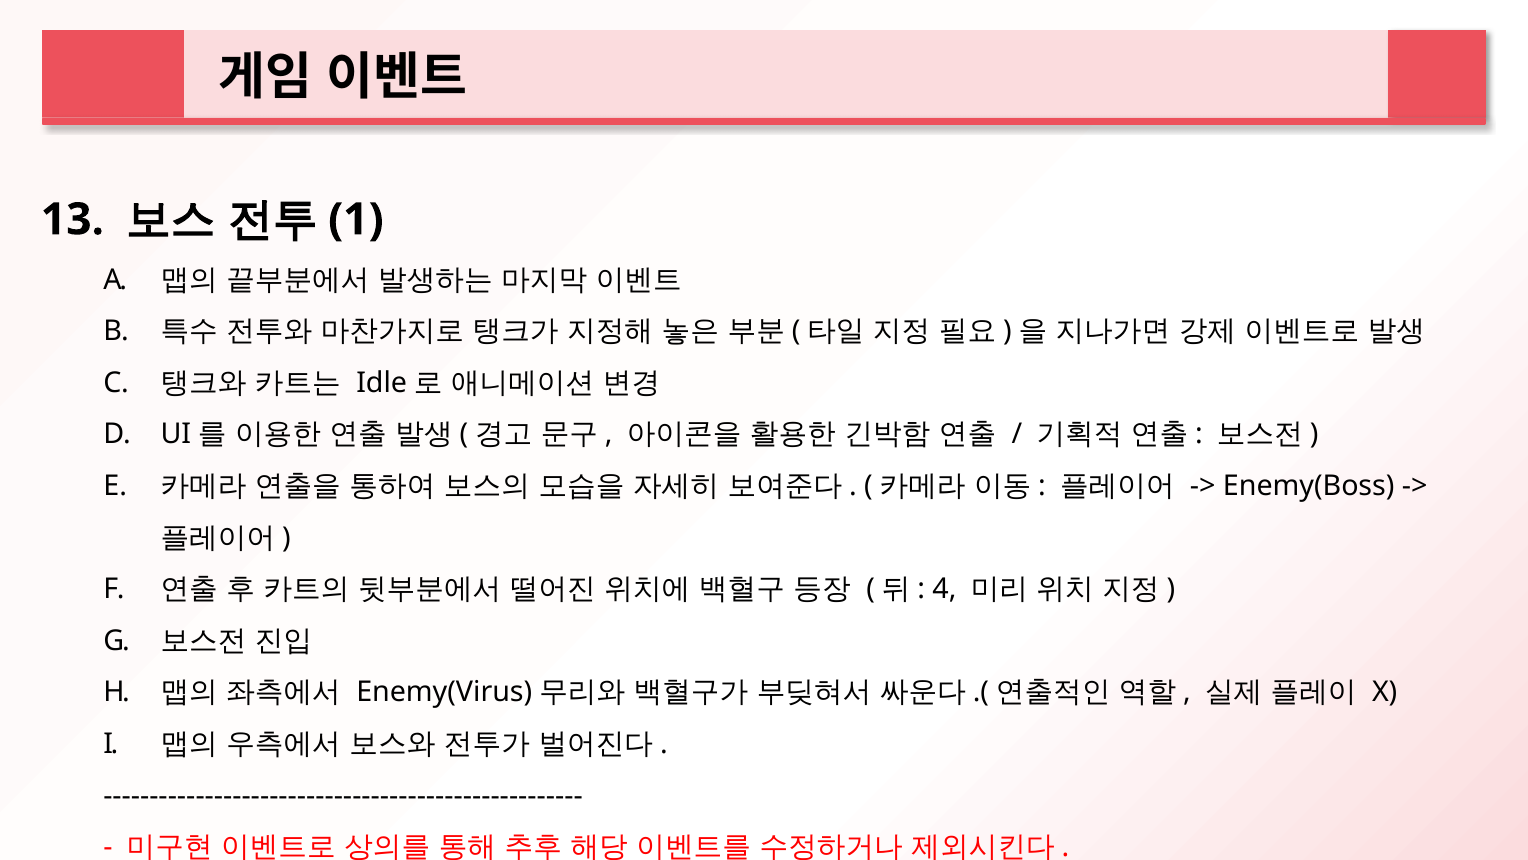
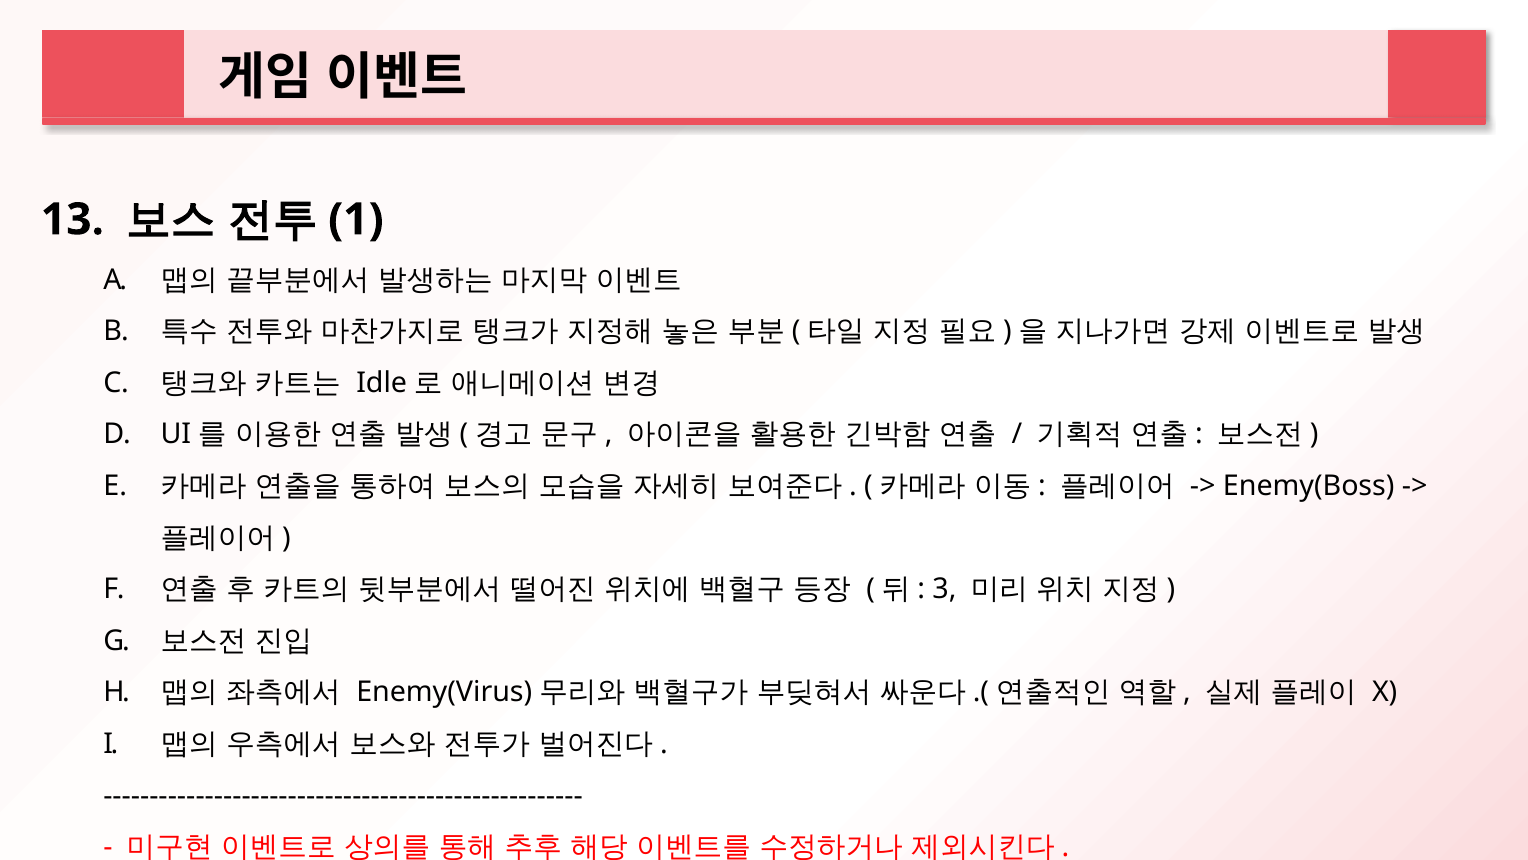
4: 4 -> 3
